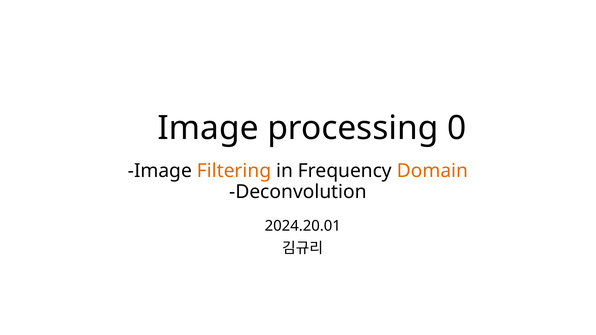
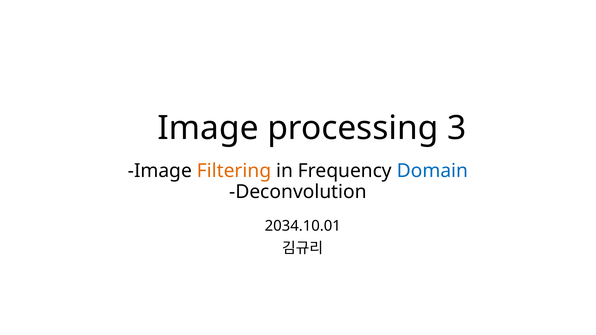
0: 0 -> 3
Domain colour: orange -> blue
2024.20.01: 2024.20.01 -> 2034.10.01
